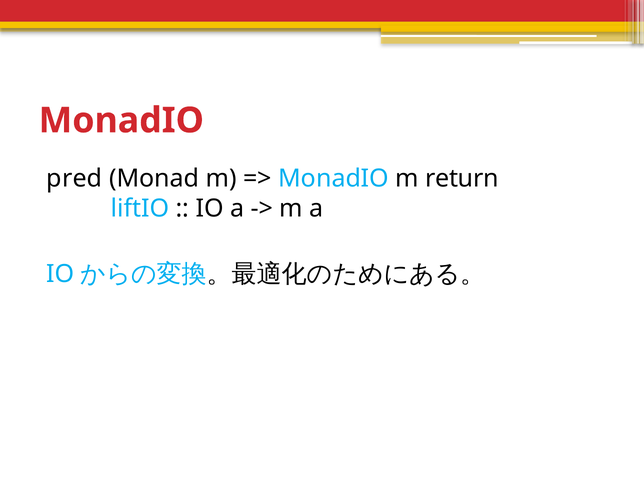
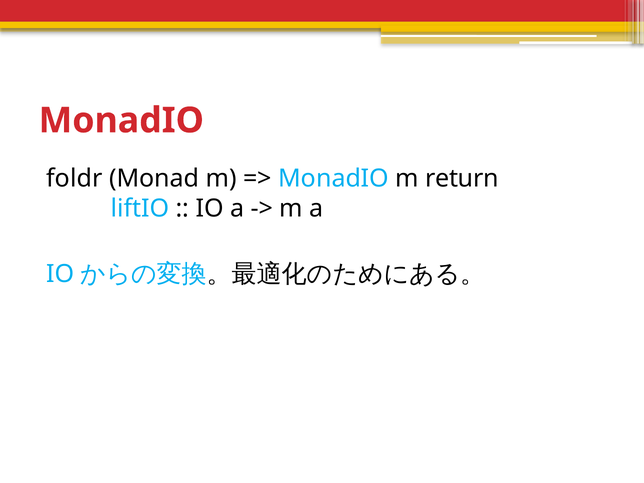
pred: pred -> foldr
